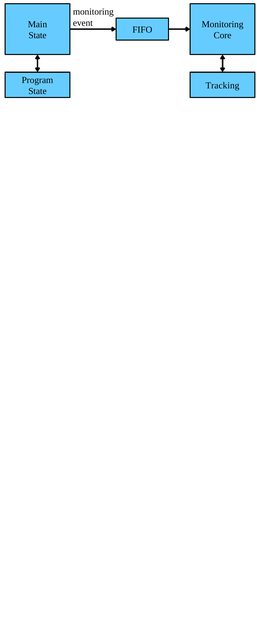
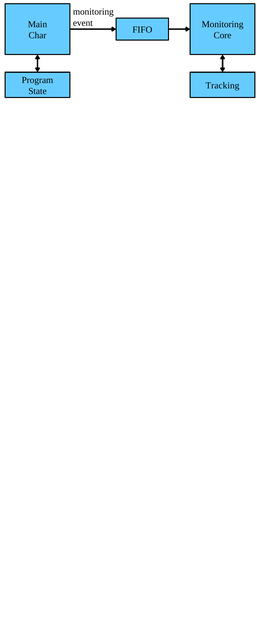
State at (38, 35): State -> Char
